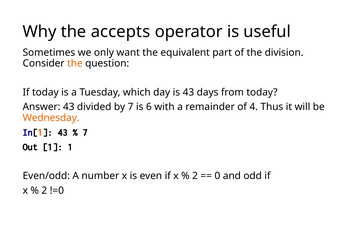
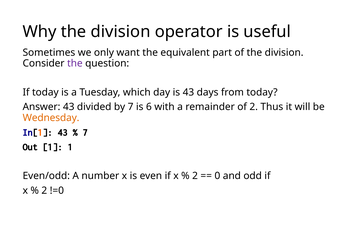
Why the accepts: accepts -> division
the at (75, 63) colour: orange -> purple
of 4: 4 -> 2
